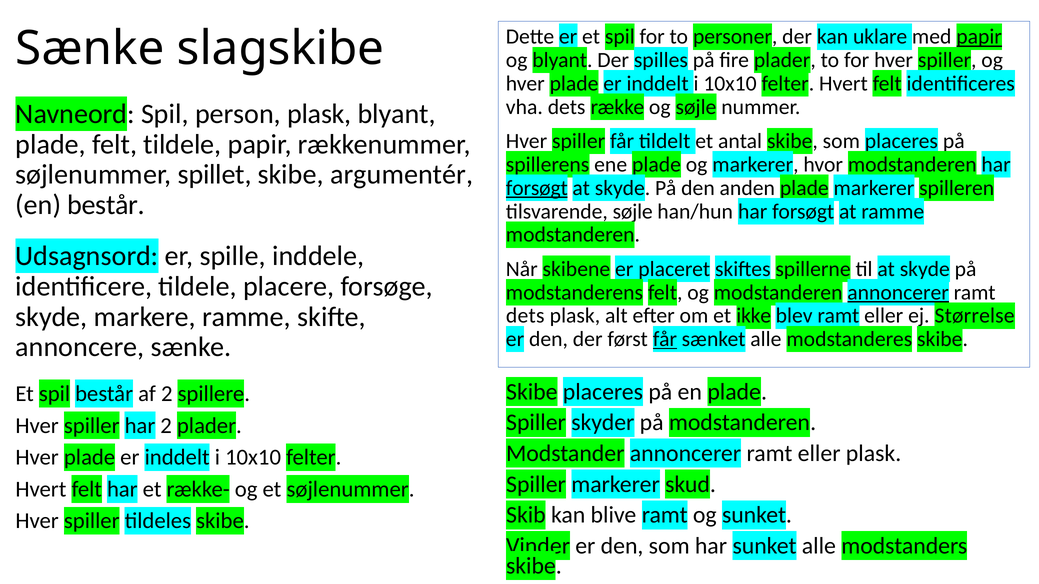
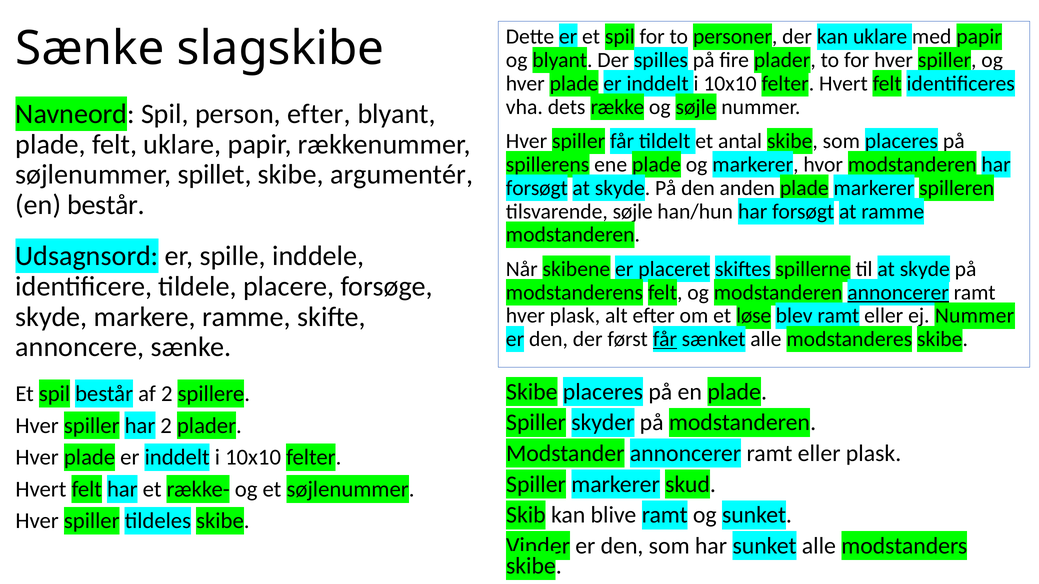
papir at (979, 37) underline: present -> none
person plask: plask -> efter
felt tildele: tildele -> uklare
forsøgt at (537, 188) underline: present -> none
dets at (525, 316): dets -> hver
ikke: ikke -> løse
Størrelse at (975, 316): Størrelse -> Nummer
